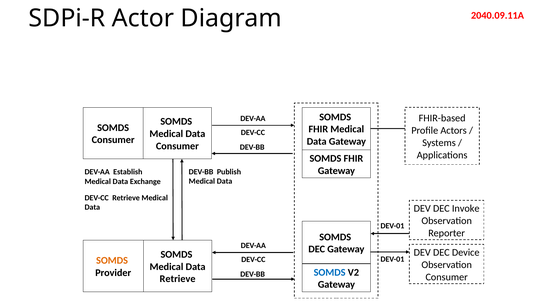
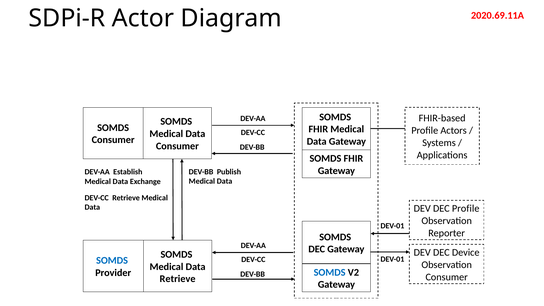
2040.09.11A: 2040.09.11A -> 2020.69.11A
DEC Invoke: Invoke -> Profile
SOMDS at (112, 261) colour: orange -> blue
